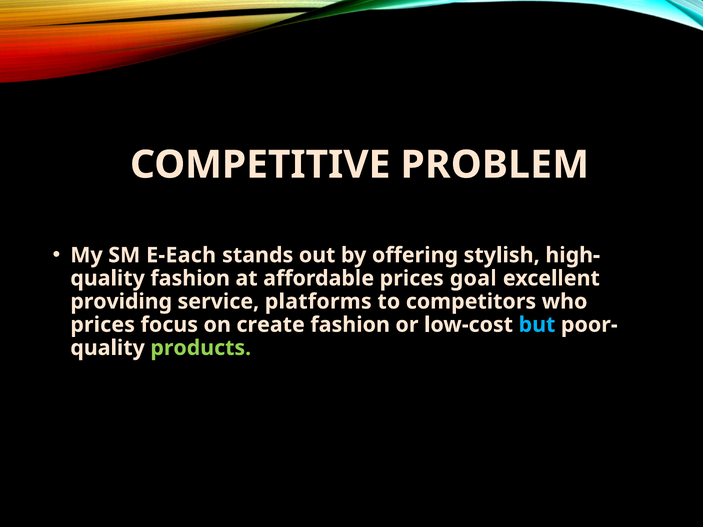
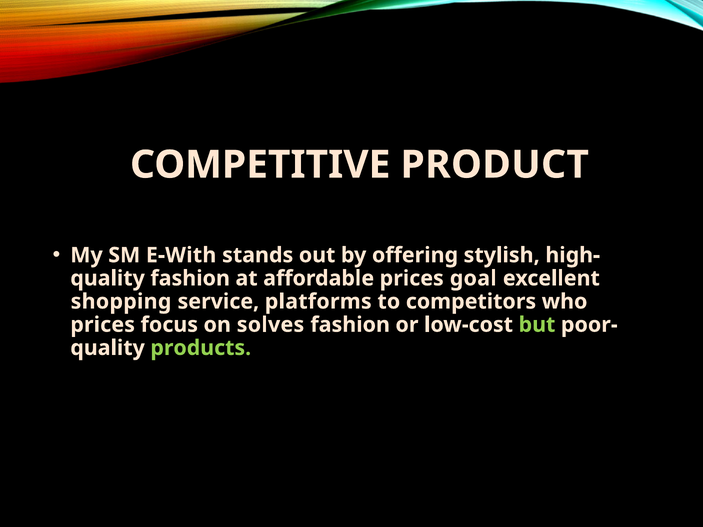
PROBLEM: PROBLEM -> PRODUCT
E-Each: E-Each -> E-With
providing: providing -> shopping
create: create -> solves
but colour: light blue -> light green
